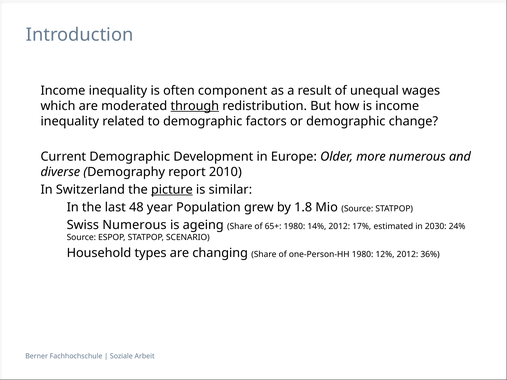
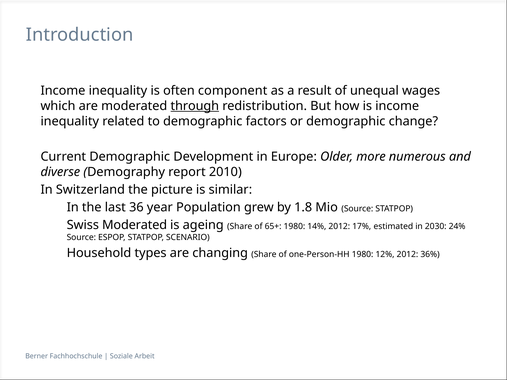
picture underline: present -> none
48: 48 -> 36
Swiss Numerous: Numerous -> Moderated
